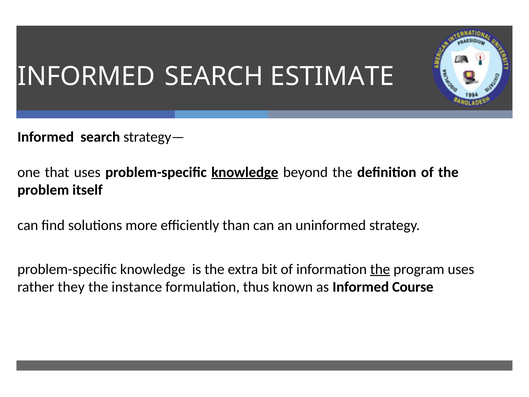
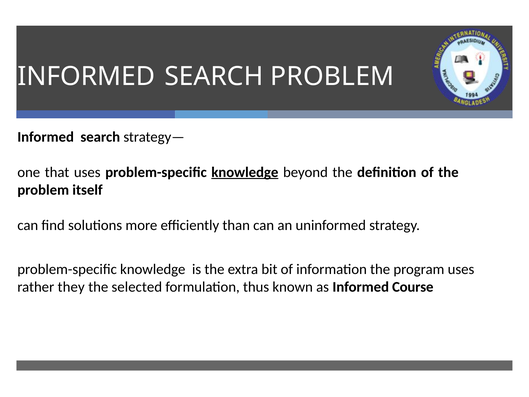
SEARCH ESTIMATE: ESTIMATE -> PROBLEM
the at (380, 269) underline: present -> none
instance: instance -> selected
